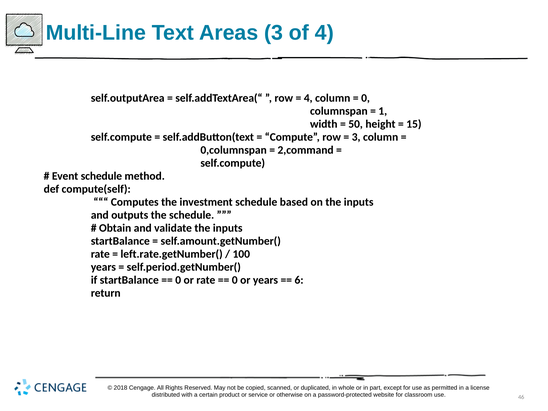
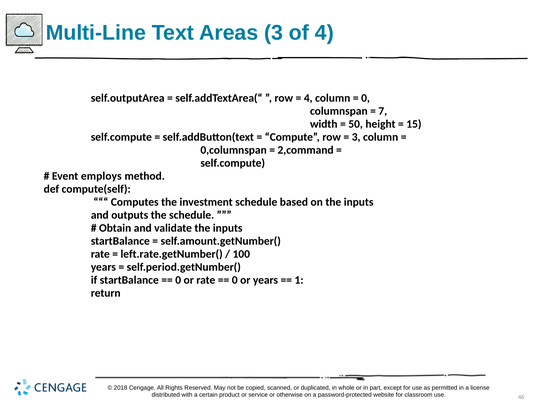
1: 1 -> 7
Event schedule: schedule -> employs
6: 6 -> 1
